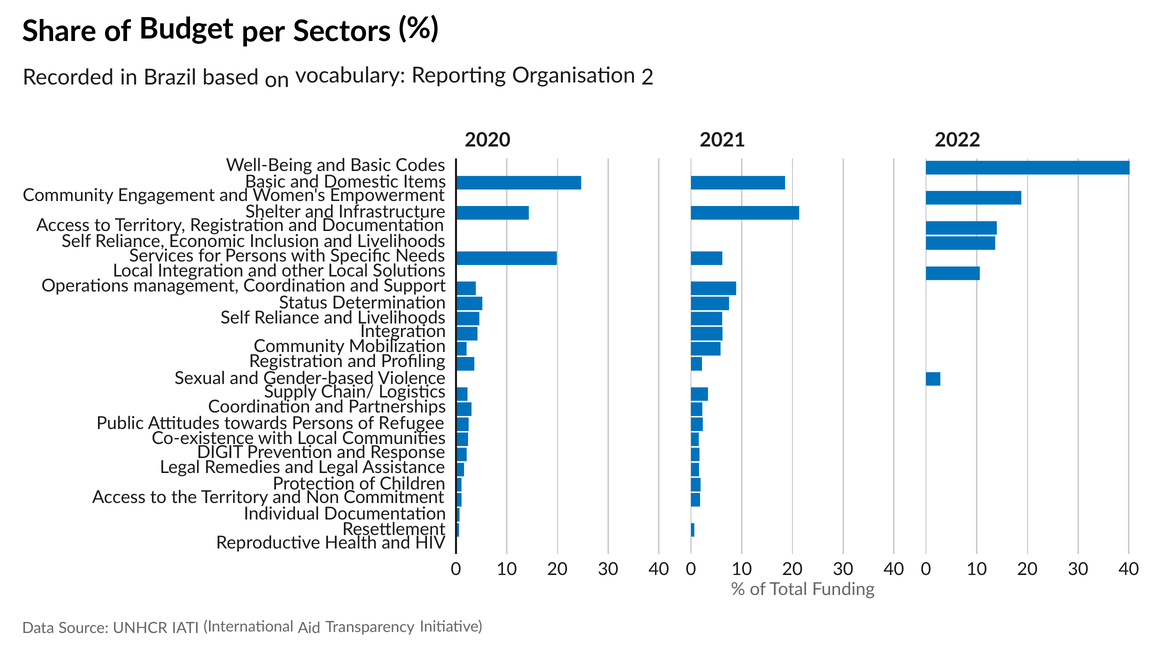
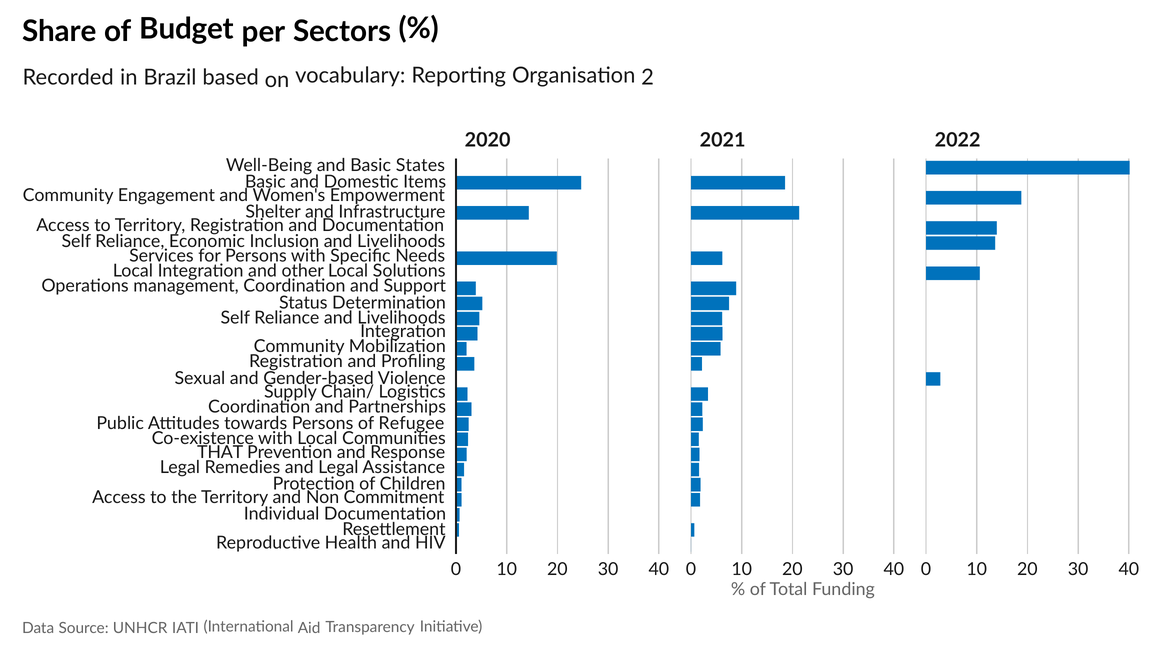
Codes: Codes -> States
DIGIT: DIGIT -> THAT
